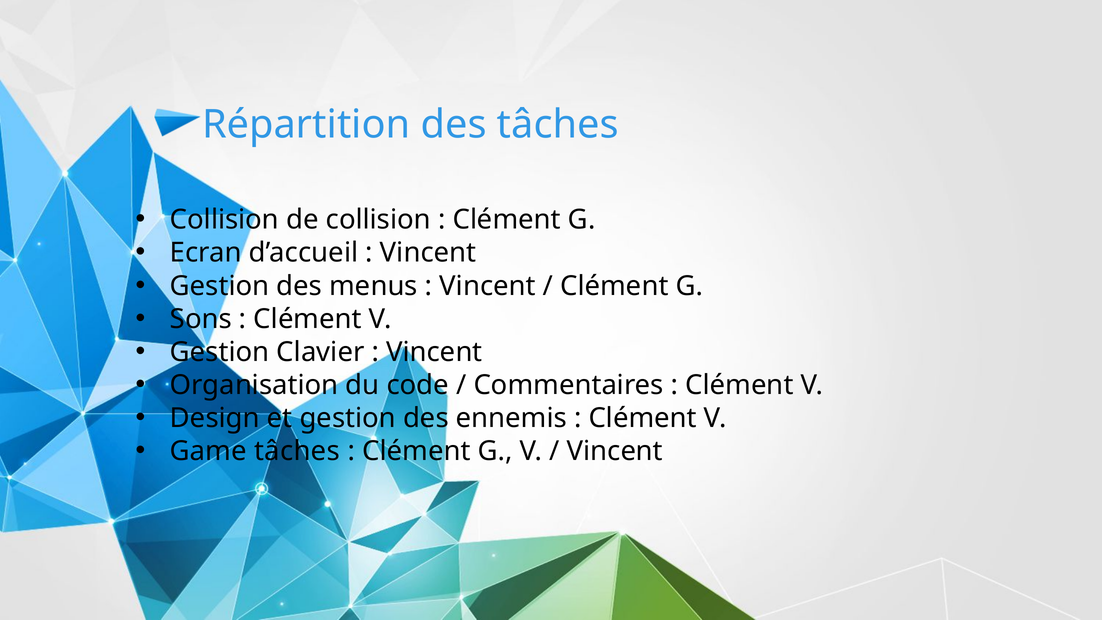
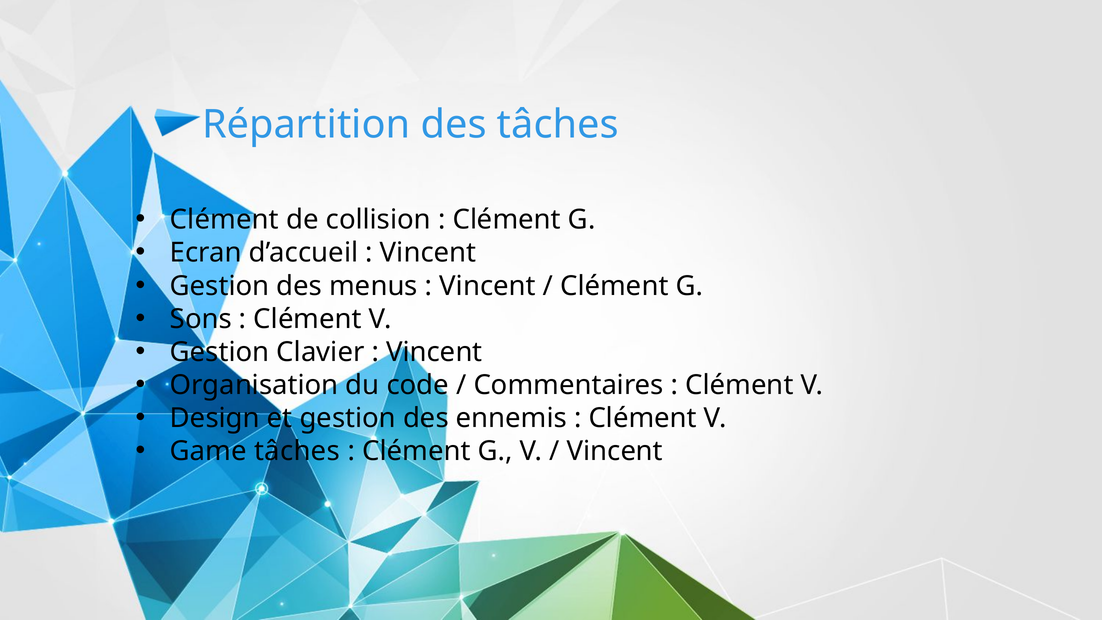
Collision at (224, 220): Collision -> Clément
